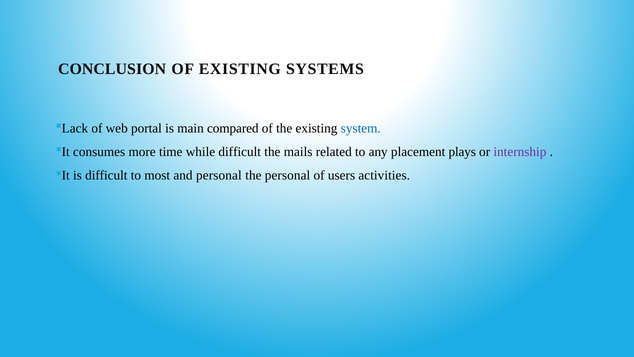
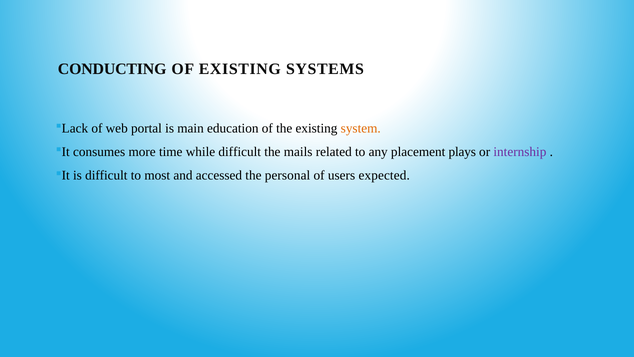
CONCLUSION: CONCLUSION -> CONDUCTING
compared: compared -> education
system colour: blue -> orange
and personal: personal -> accessed
activities: activities -> expected
